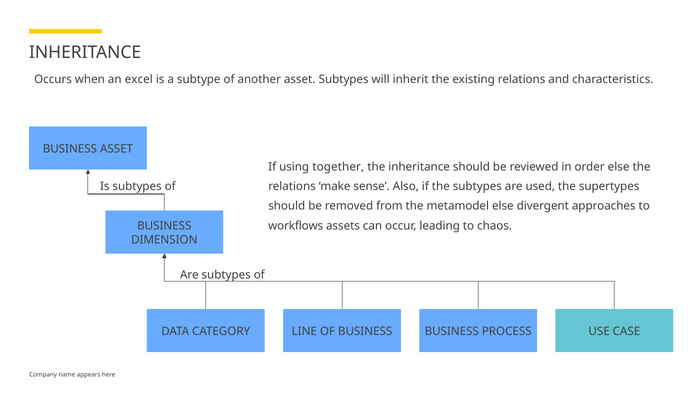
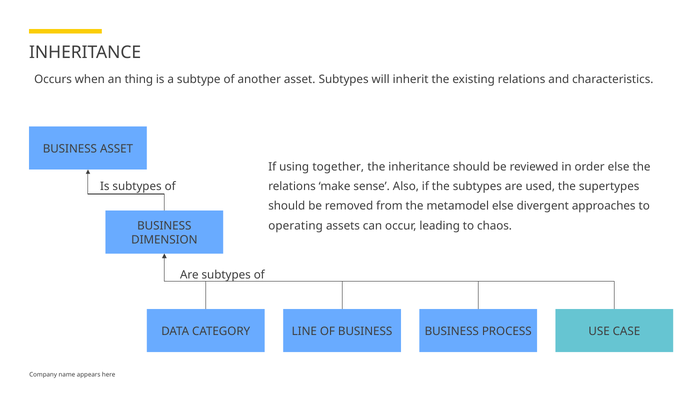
excel: excel -> thing
workflows: workflows -> operating
